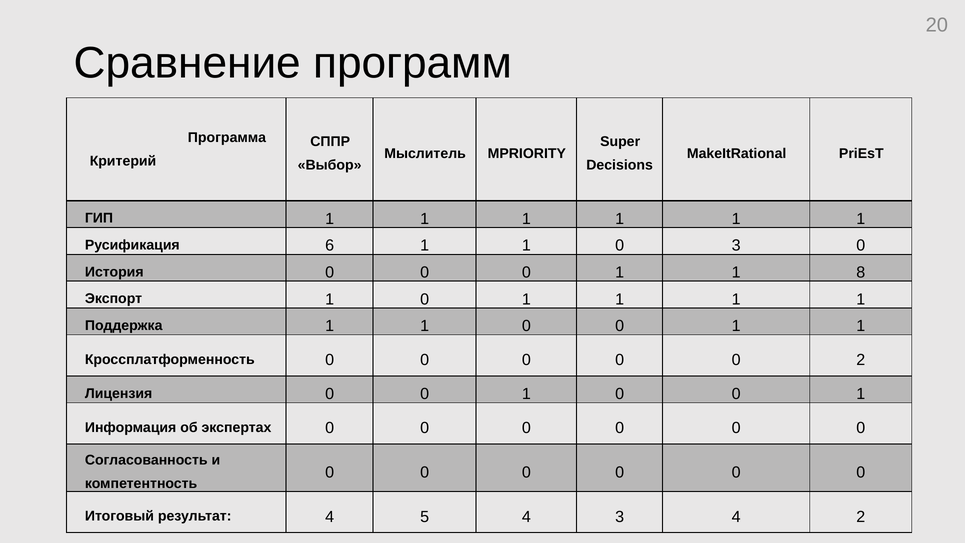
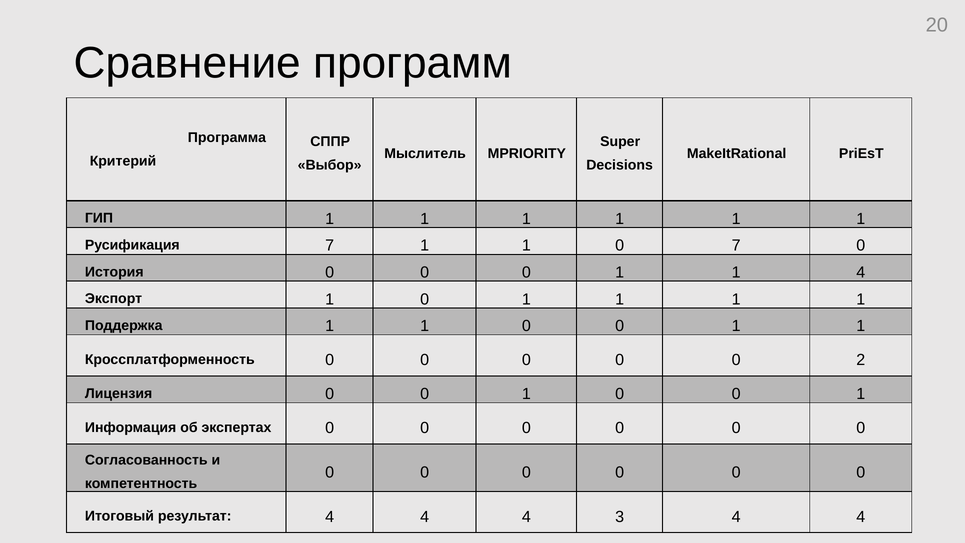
Русификация 6: 6 -> 7
0 3: 3 -> 7
1 8: 8 -> 4
результат 4 5: 5 -> 4
3 4 2: 2 -> 4
